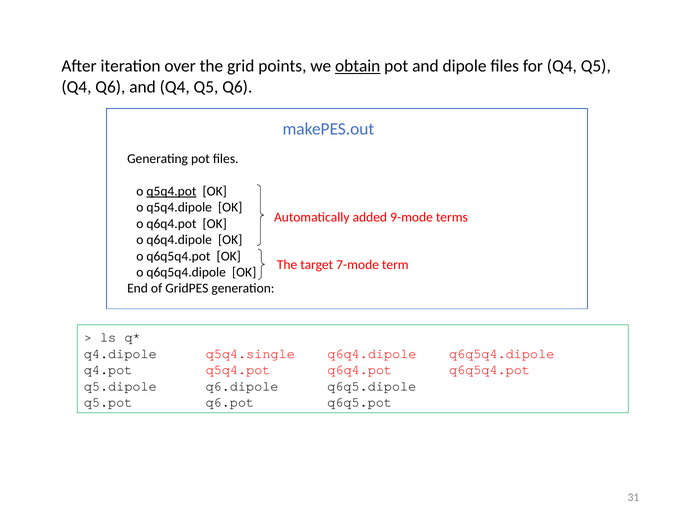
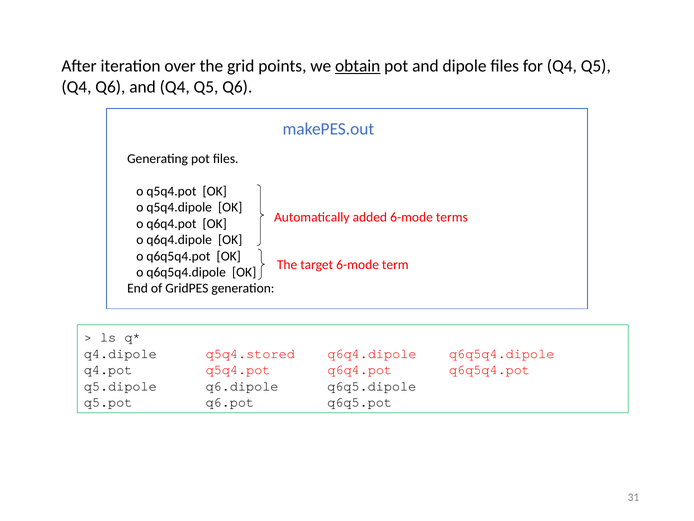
q5q4.pot at (171, 191) underline: present -> none
added 9-mode: 9-mode -> 6-mode
target 7-mode: 7-mode -> 6-mode
q5q4.single: q5q4.single -> q5q4.stored
